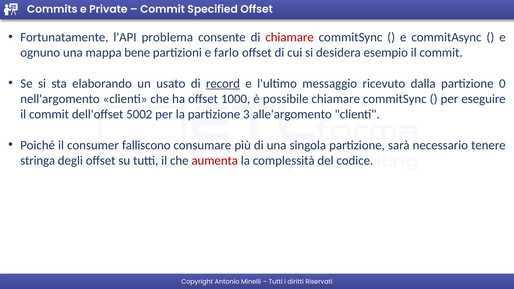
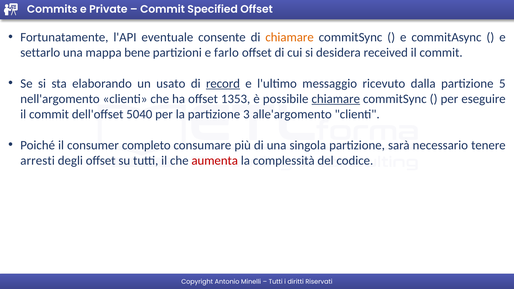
problema: problema -> eventuale
chiamare at (290, 37) colour: red -> orange
ognuno: ognuno -> settarlo
esempio: esempio -> received
0: 0 -> 5
1000: 1000 -> 1353
chiamare at (336, 99) underline: none -> present
5002: 5002 -> 5040
falliscono: falliscono -> completo
stringa: stringa -> arresti
